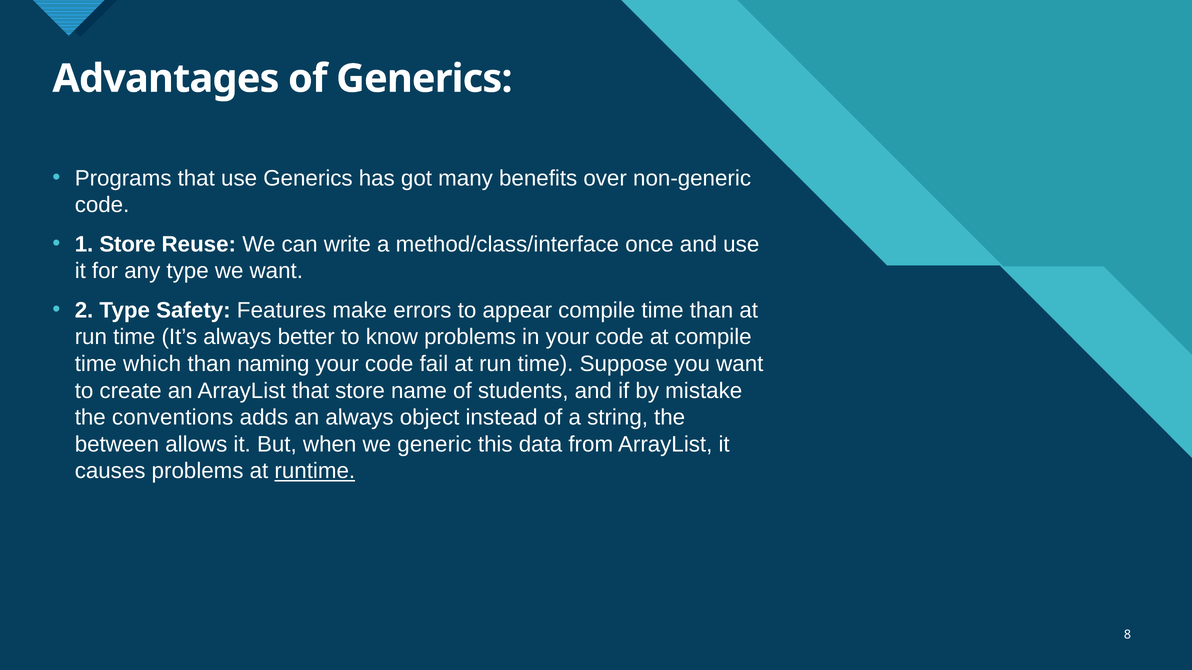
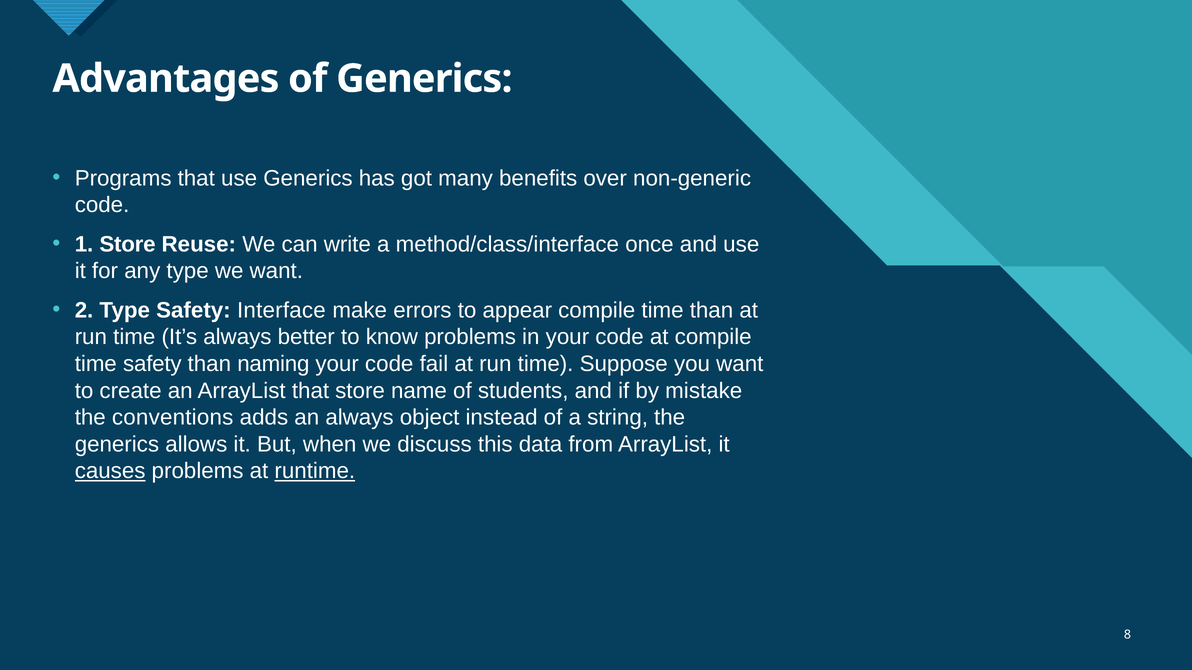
Features: Features -> Interface
time which: which -> safety
between at (117, 445): between -> generics
generic: generic -> discuss
causes underline: none -> present
